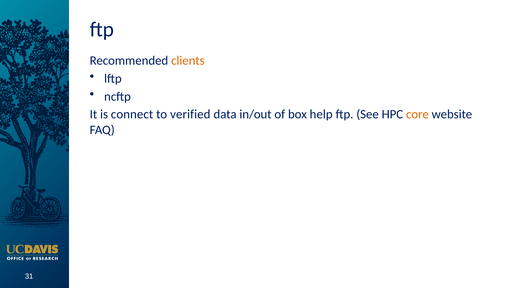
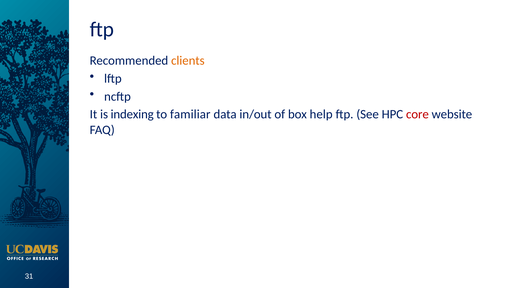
connect: connect -> indexing
verified: verified -> familiar
core colour: orange -> red
